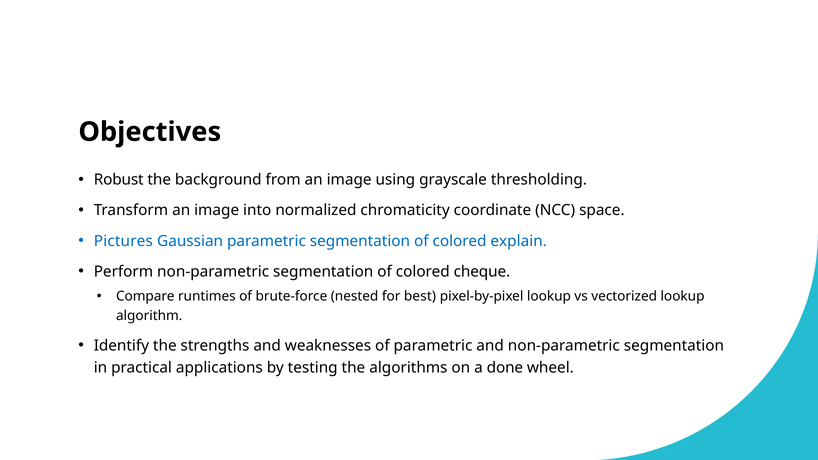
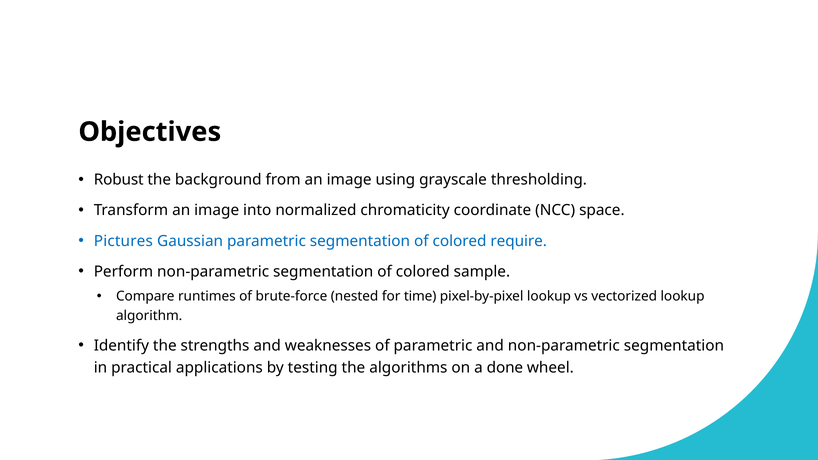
explain: explain -> require
cheque: cheque -> sample
best: best -> time
